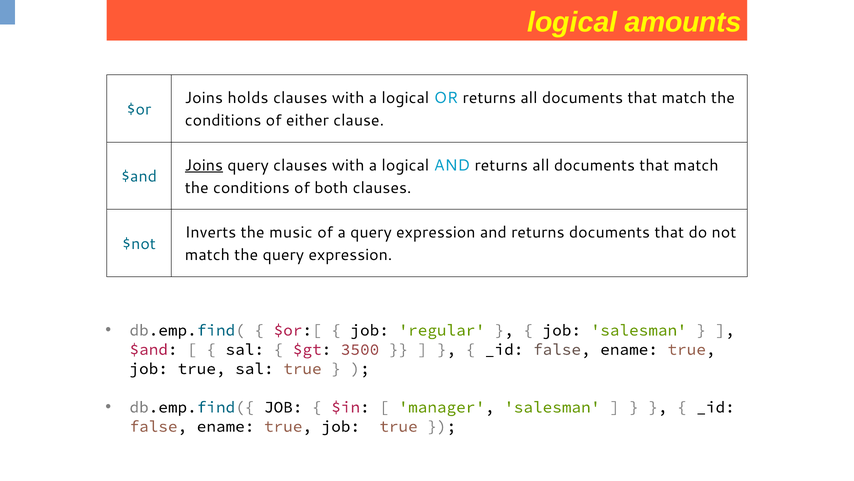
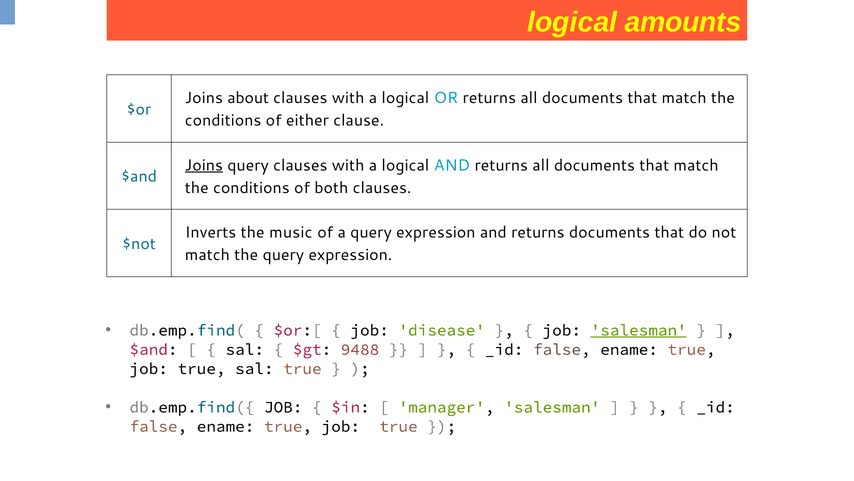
holds: holds -> about
regular: regular -> disease
salesman at (639, 330) underline: none -> present
3500: 3500 -> 9488
